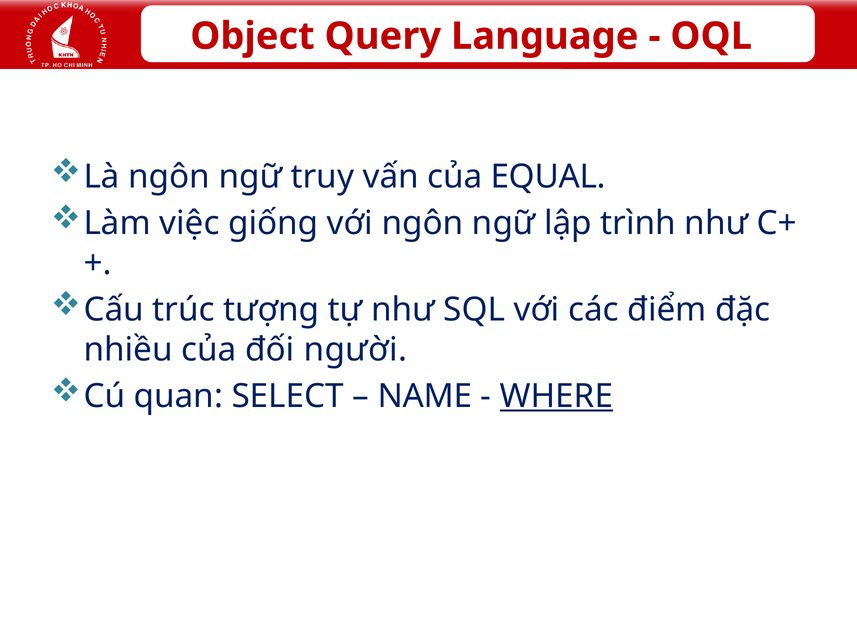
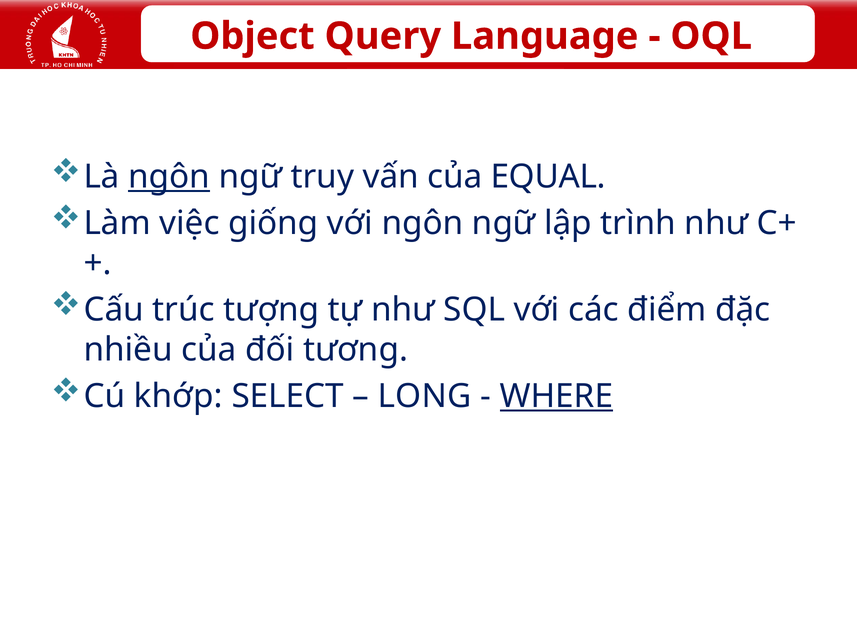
ngôn at (169, 177) underline: none -> present
người: người -> tương
quan: quan -> khớp
NAME: NAME -> LONG
